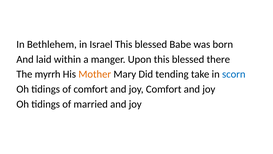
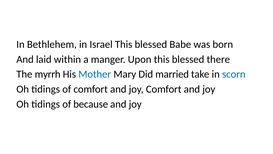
Mother colour: orange -> blue
tending: tending -> married
married: married -> because
